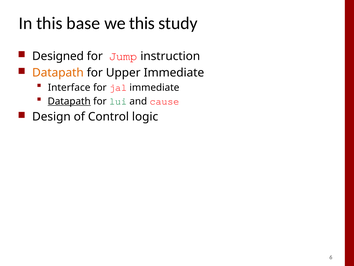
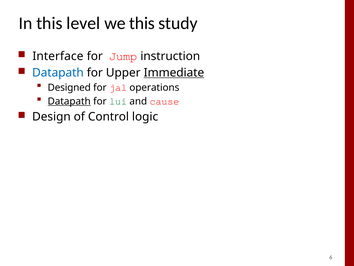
base: base -> level
Designed: Designed -> Interface
Datapath at (58, 73) colour: orange -> blue
Immediate at (174, 73) underline: none -> present
Interface: Interface -> Designed
jal immediate: immediate -> operations
